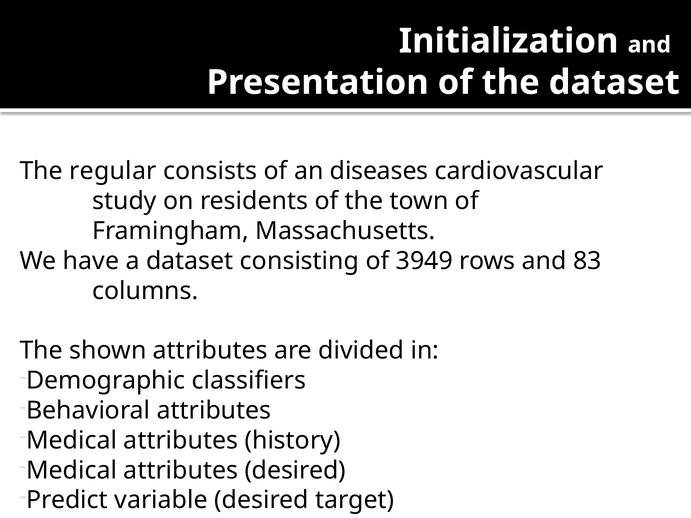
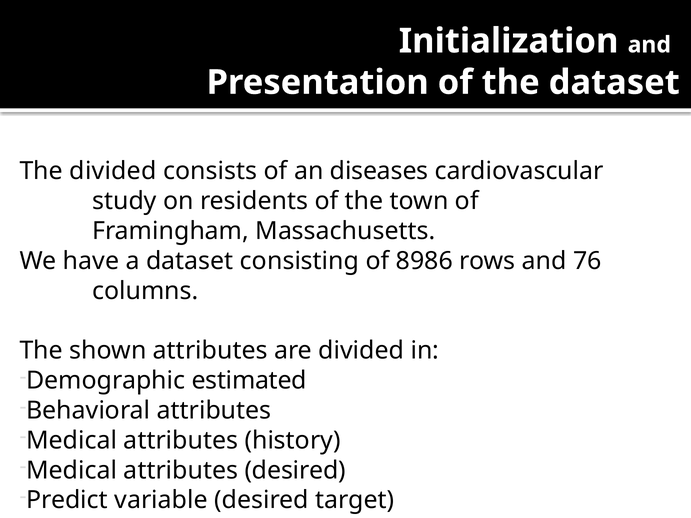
The regular: regular -> divided
3949: 3949 -> 8986
83: 83 -> 76
classifiers: classifiers -> estimated
